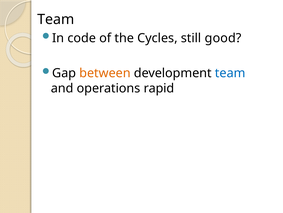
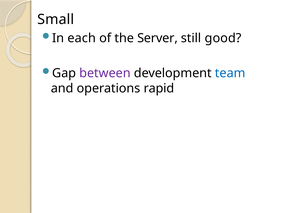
Team at (56, 19): Team -> Small
code: code -> each
Cycles: Cycles -> Server
between colour: orange -> purple
